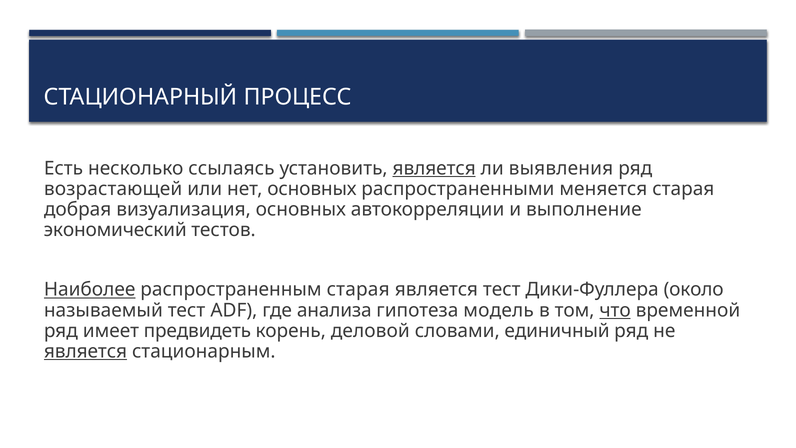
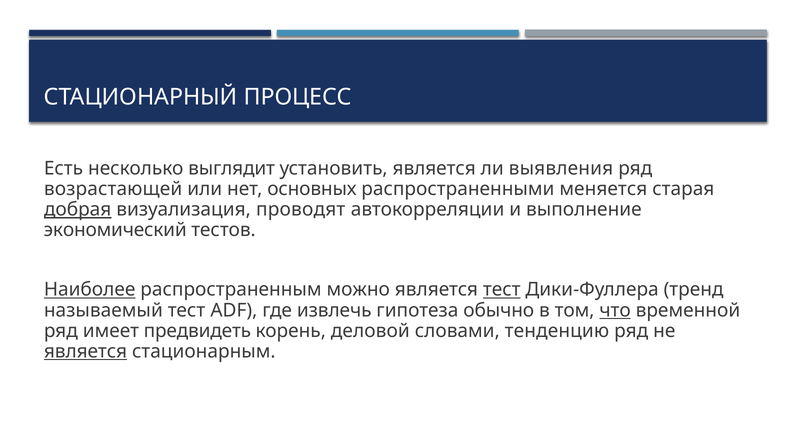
ссылаясь: ссылаясь -> выглядит
является at (434, 168) underline: present -> none
добрая underline: none -> present
визуализация основных: основных -> проводят
распространенным старая: старая -> можно
тест at (502, 290) underline: none -> present
около: около -> тренд
анализа: анализа -> извлечь
модель: модель -> обычно
единичный: единичный -> тенденцию
